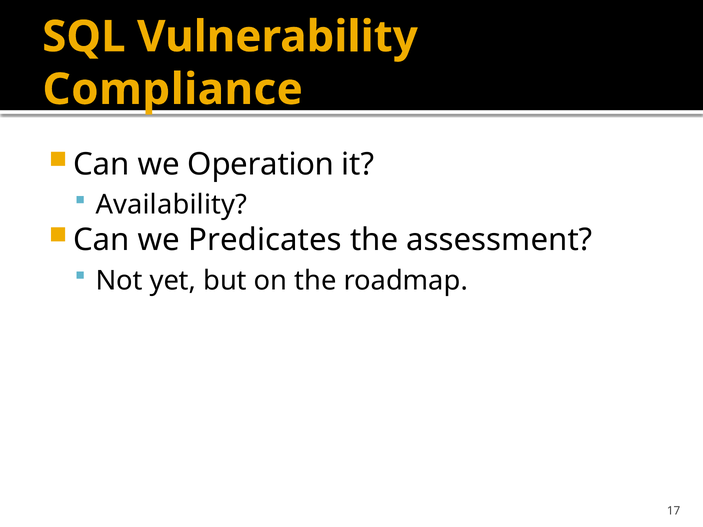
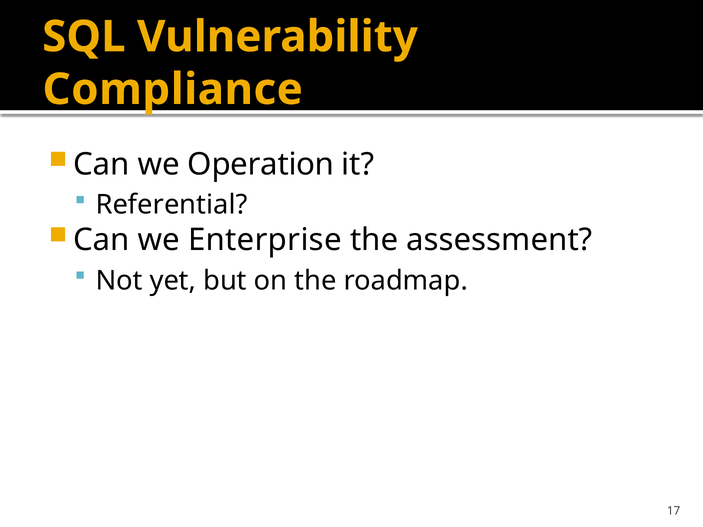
Availability: Availability -> Referential
Predicates: Predicates -> Enterprise
